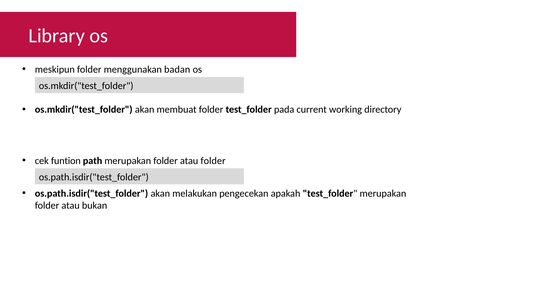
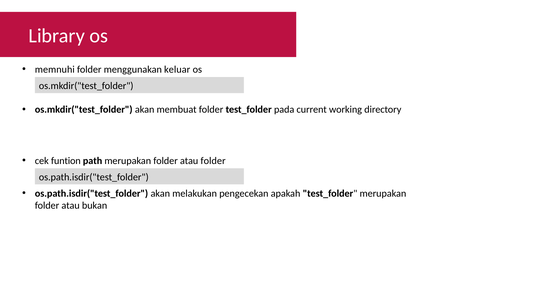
meskipun: meskipun -> memnuhi
badan: badan -> keluar
